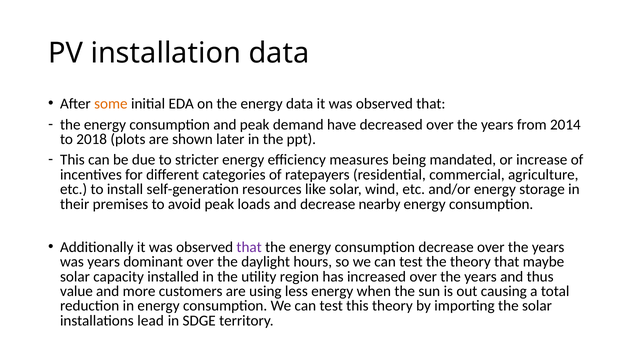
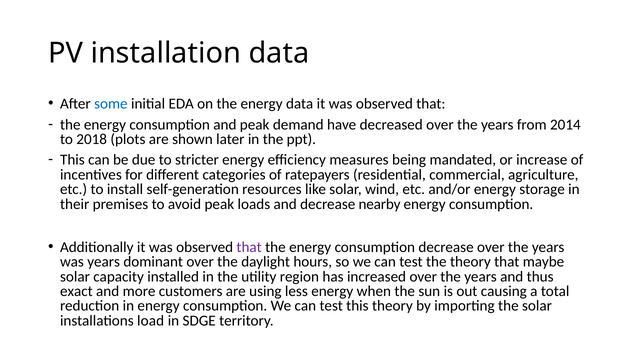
some colour: orange -> blue
value: value -> exact
lead: lead -> load
